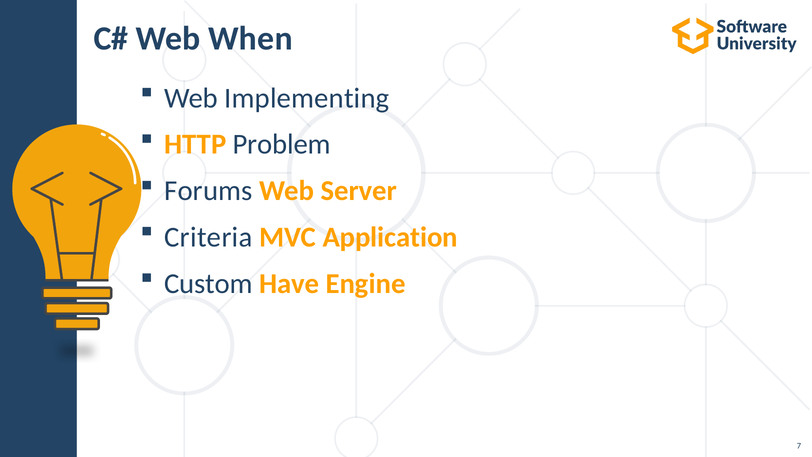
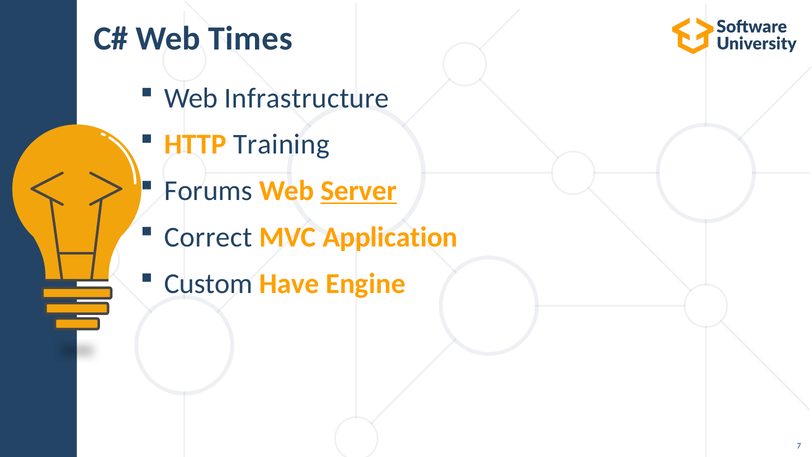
When: When -> Times
Implementing: Implementing -> Infrastructure
Problem: Problem -> Training
Server underline: none -> present
Criteria: Criteria -> Correct
